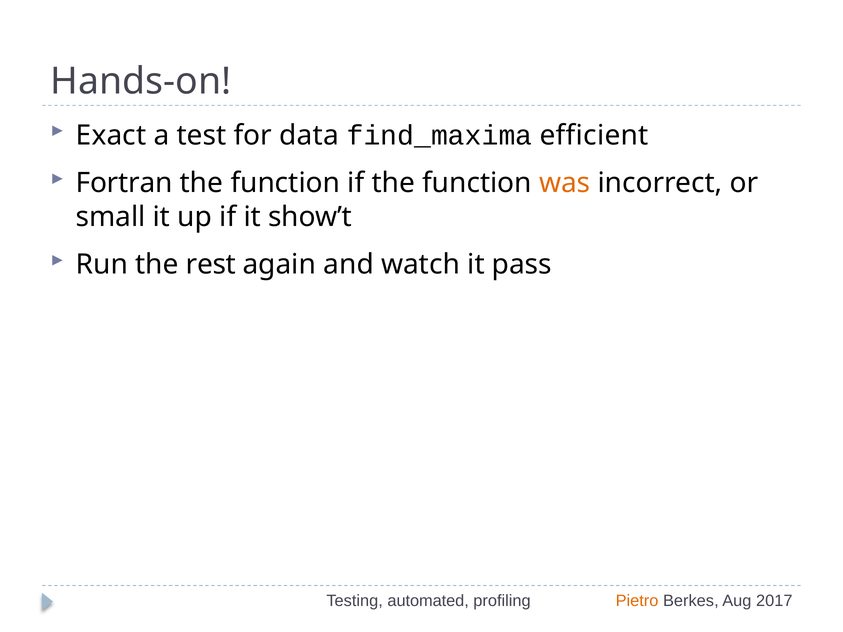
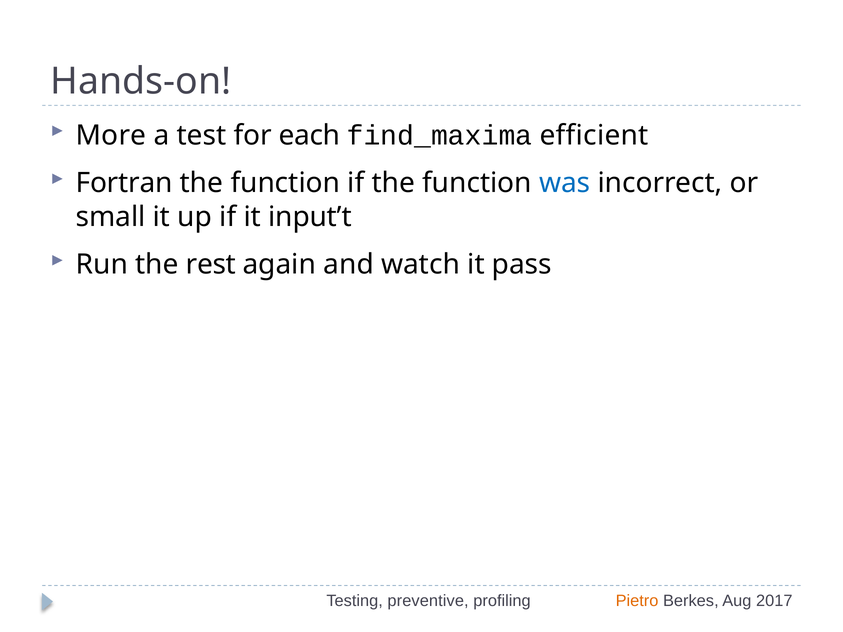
Exact: Exact -> More
data: data -> each
was colour: orange -> blue
show’t: show’t -> input’t
automated: automated -> preventive
